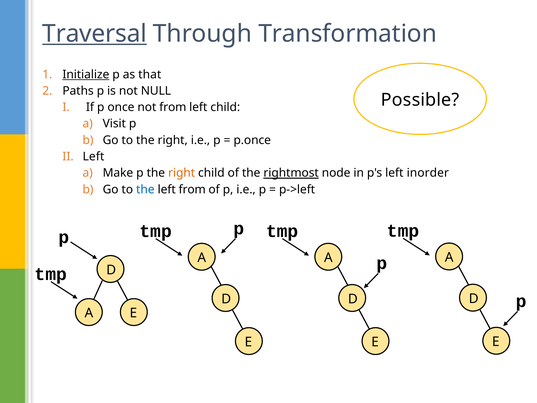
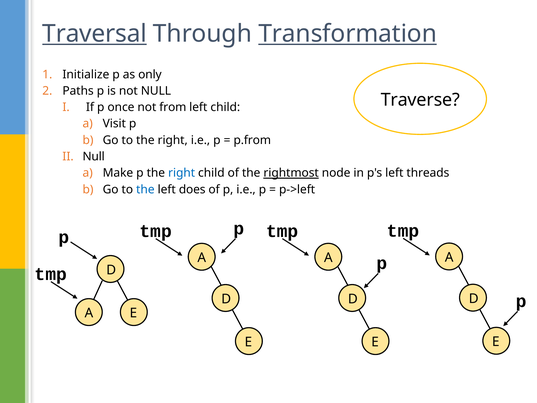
Transformation underline: none -> present
Initialize underline: present -> none
that: that -> only
Possible: Possible -> Traverse
p.once: p.once -> p.from
Left at (93, 156): Left -> Null
right at (182, 173) colour: orange -> blue
inorder: inorder -> threads
left from: from -> does
